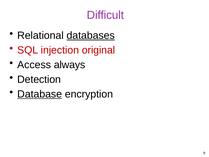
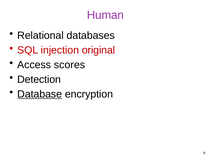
Difficult: Difficult -> Human
databases underline: present -> none
always: always -> scores
